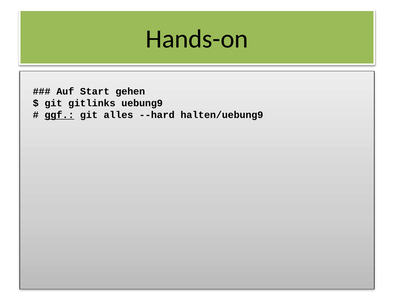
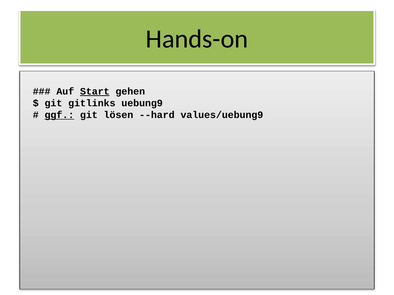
Start underline: none -> present
alles: alles -> lösen
halten/uebung9: halten/uebung9 -> values/uebung9
